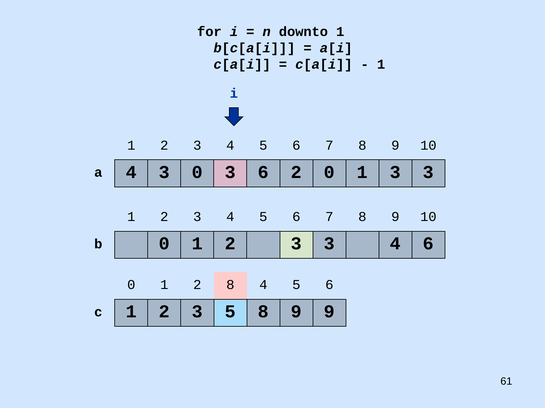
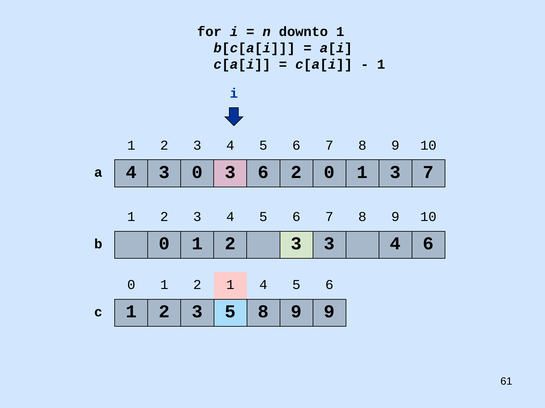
1 3 3: 3 -> 7
2 8: 8 -> 1
